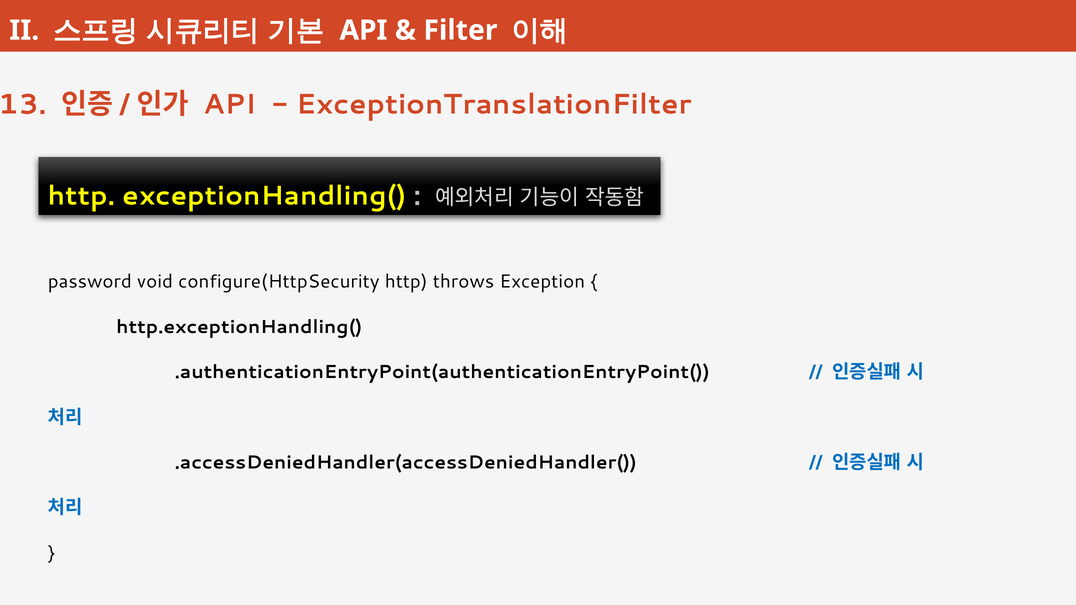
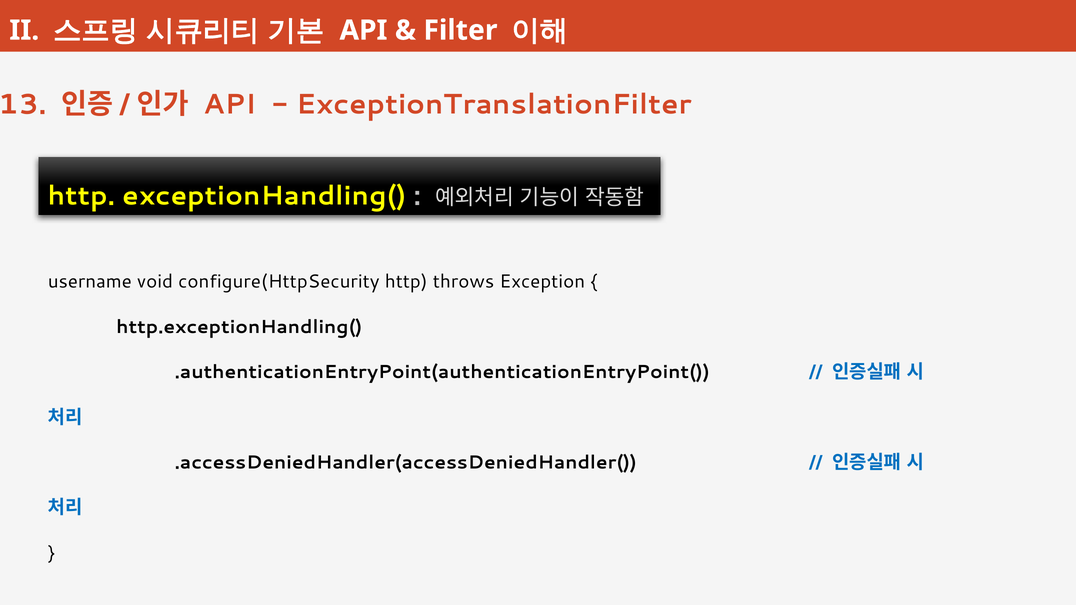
password: password -> username
